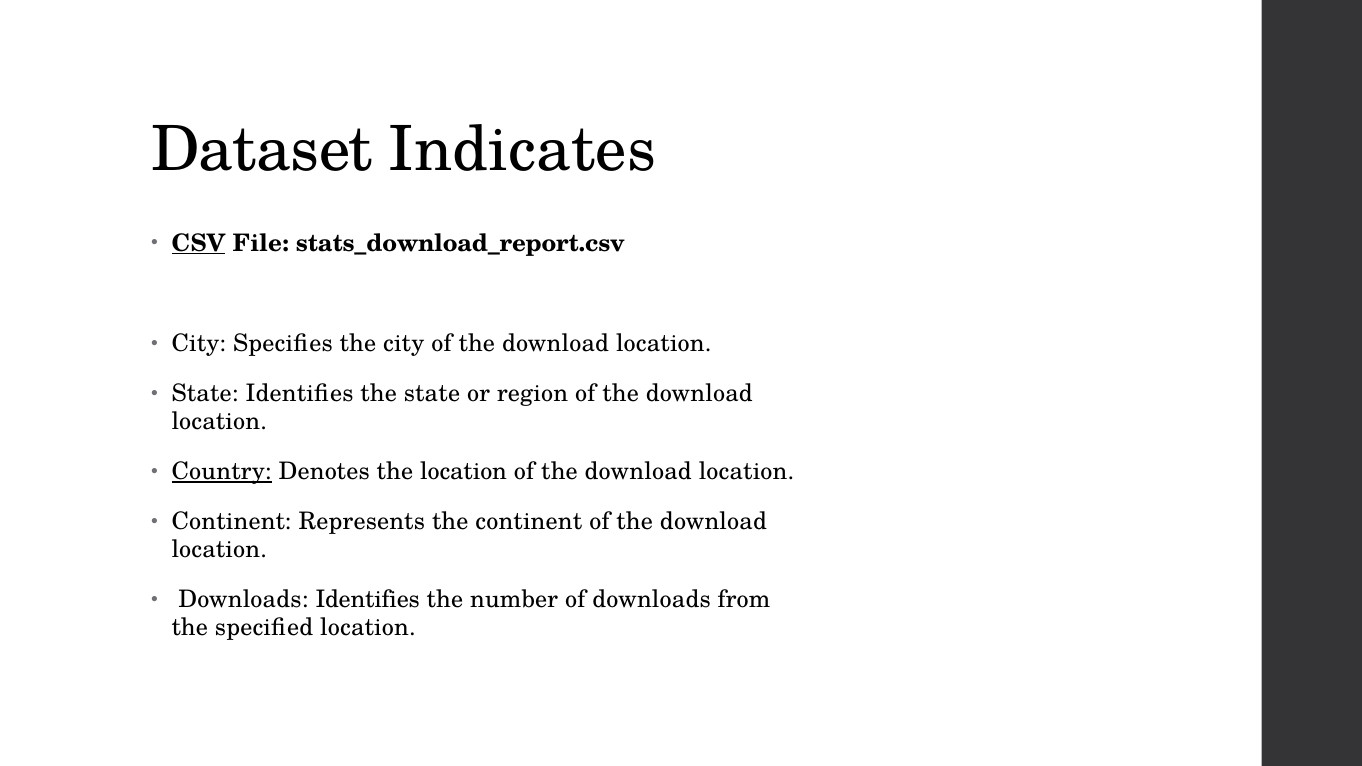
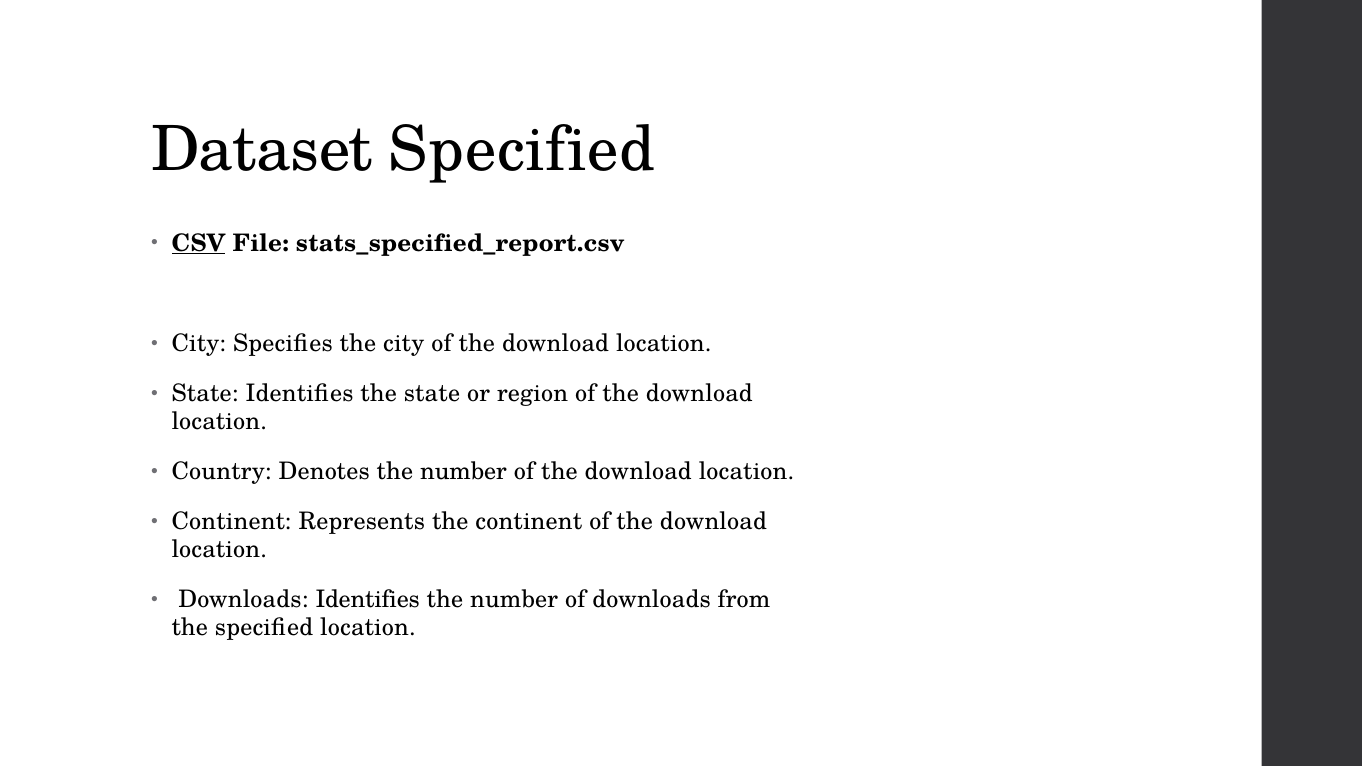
Dataset Indicates: Indicates -> Specified
stats_download_report.csv: stats_download_report.csv -> stats_specified_report.csv
Country underline: present -> none
Denotes the location: location -> number
